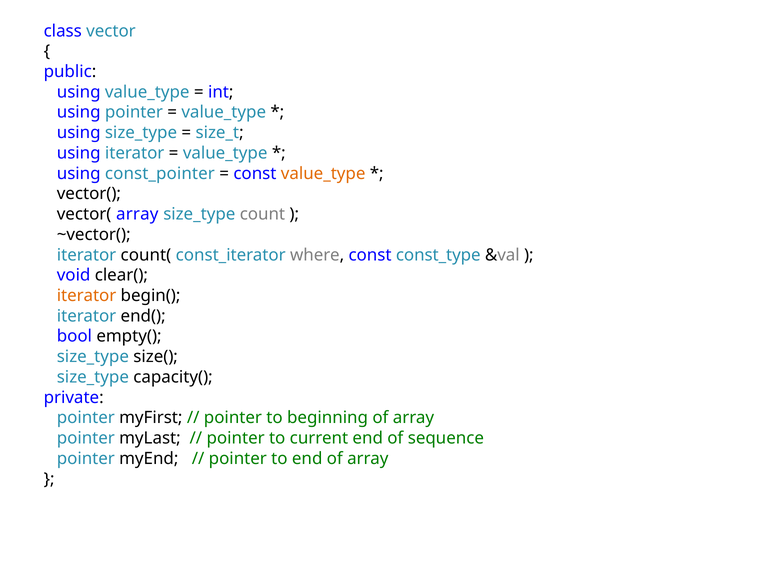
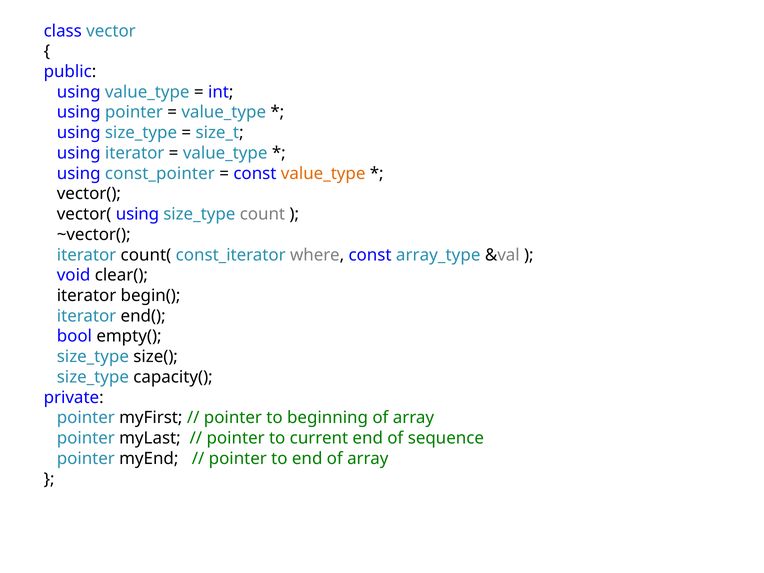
vector( array: array -> using
const_type: const_type -> array_type
iterator at (87, 296) colour: orange -> black
